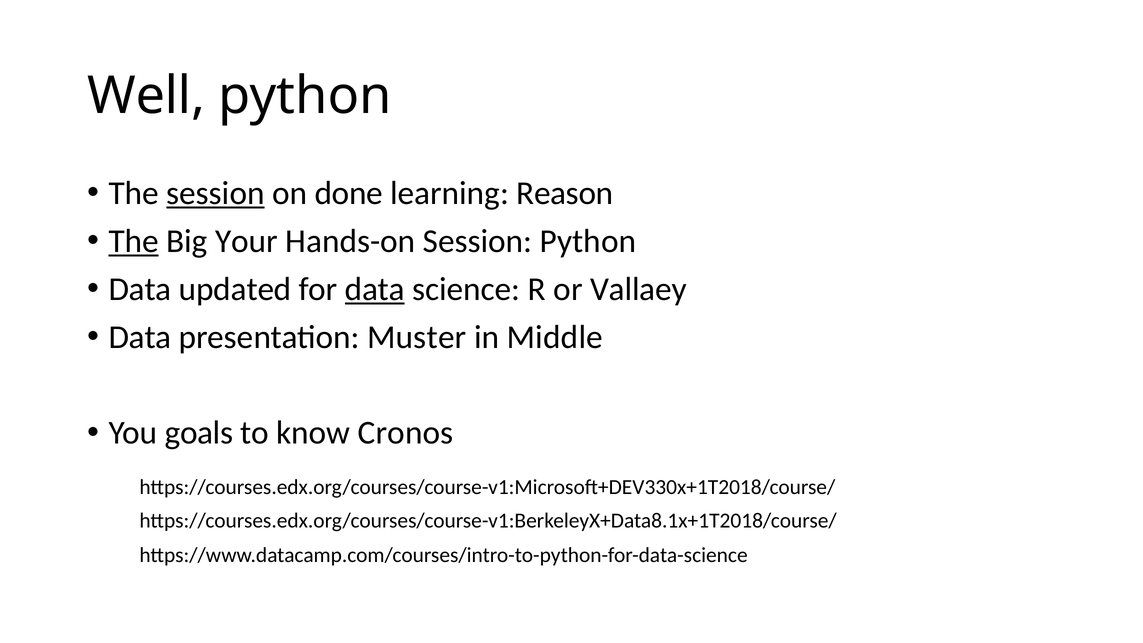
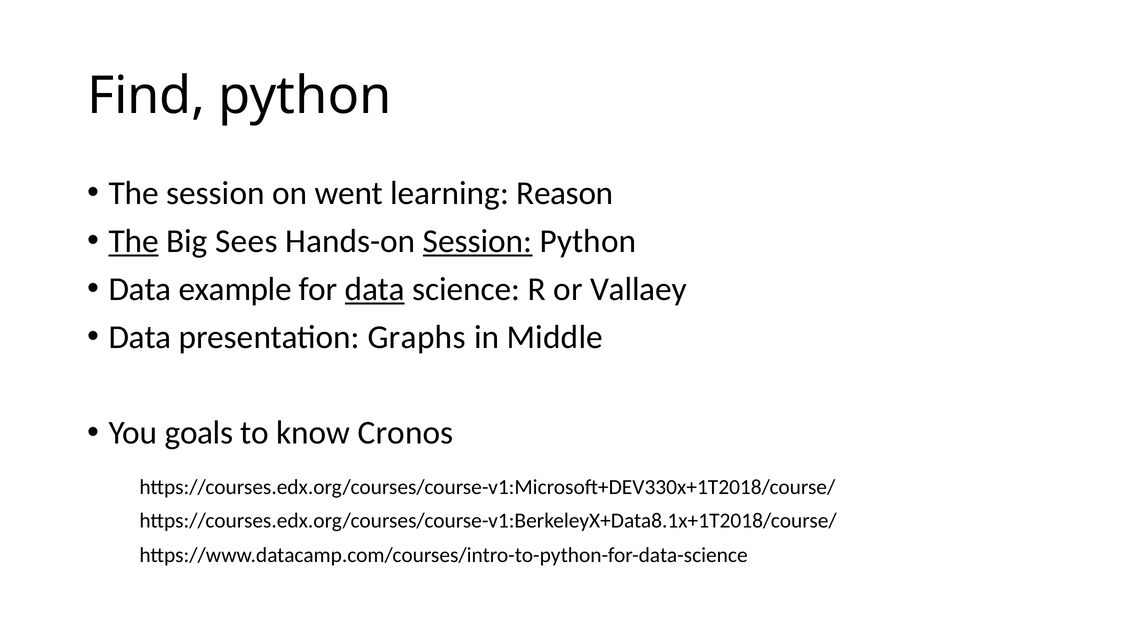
Well: Well -> Find
session at (215, 193) underline: present -> none
done: done -> went
Your: Your -> Sees
Session at (478, 241) underline: none -> present
updated: updated -> example
Muster: Muster -> Graphs
